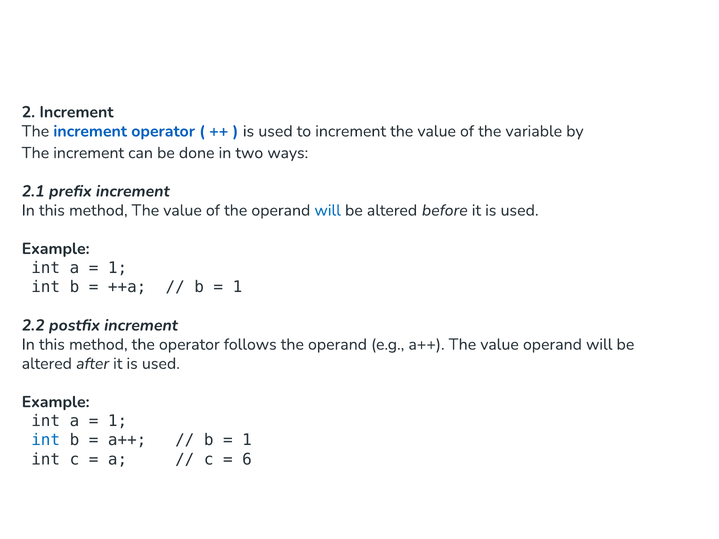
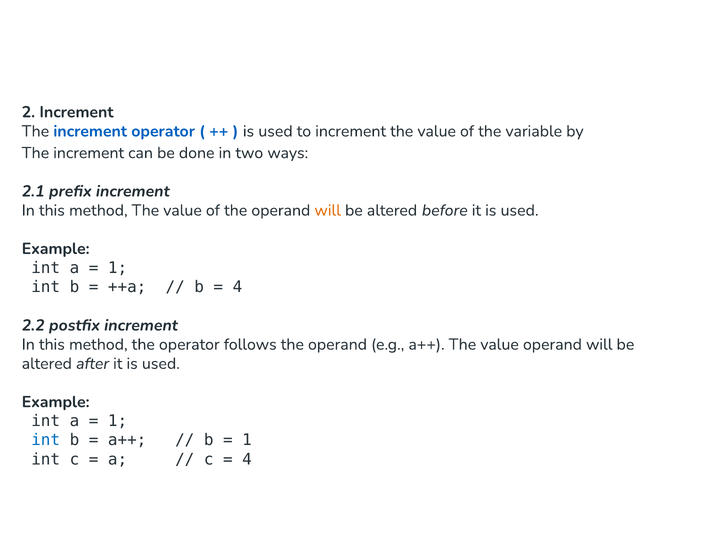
will at (328, 210) colour: blue -> orange
1 at (237, 287): 1 -> 4
6 at (247, 460): 6 -> 4
